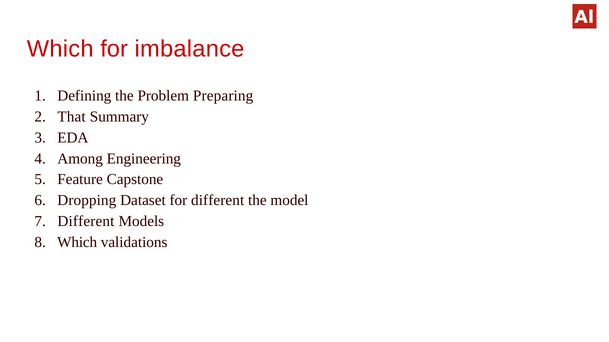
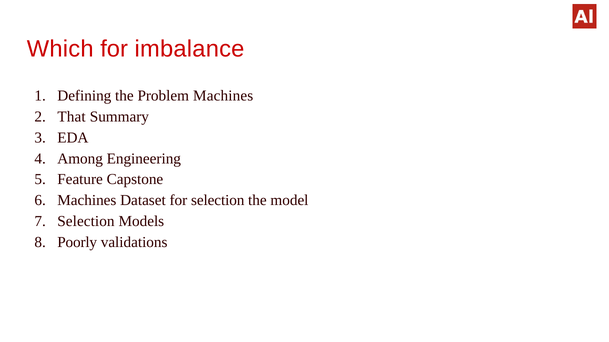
Problem Preparing: Preparing -> Machines
Dropping at (87, 201): Dropping -> Machines
for different: different -> selection
Different at (86, 222): Different -> Selection
Which at (77, 243): Which -> Poorly
